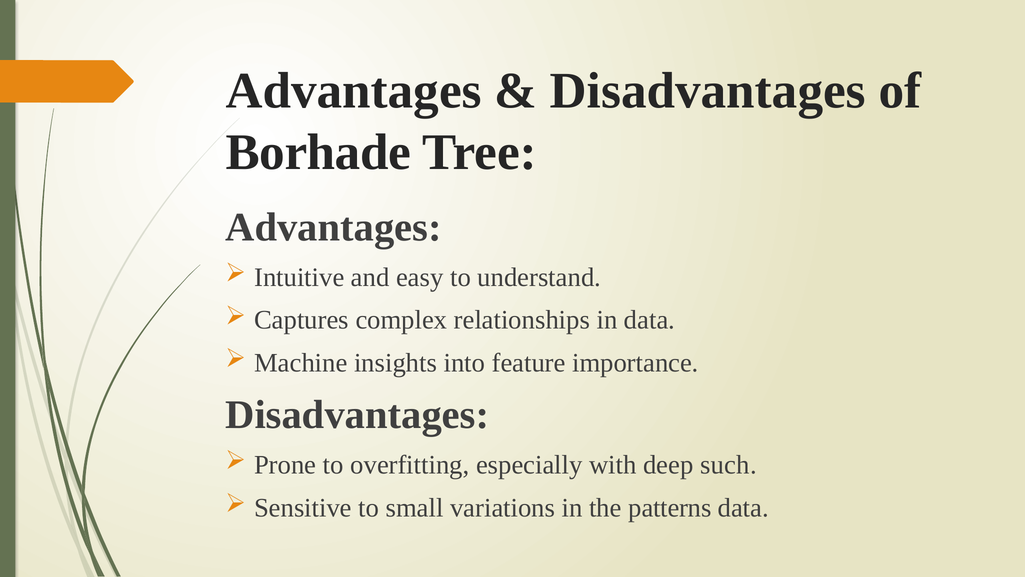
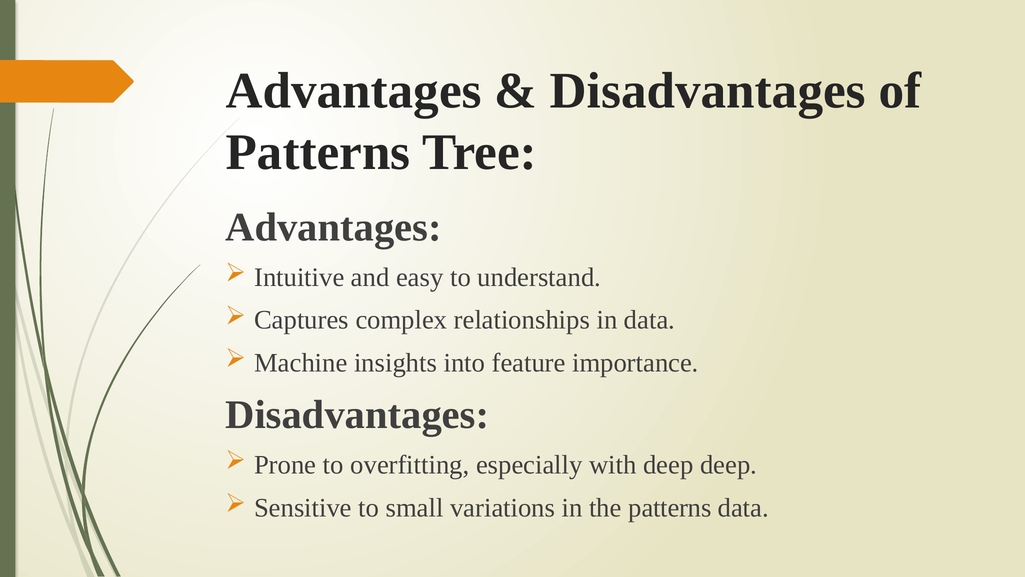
Borhade at (318, 152): Borhade -> Patterns
deep such: such -> deep
